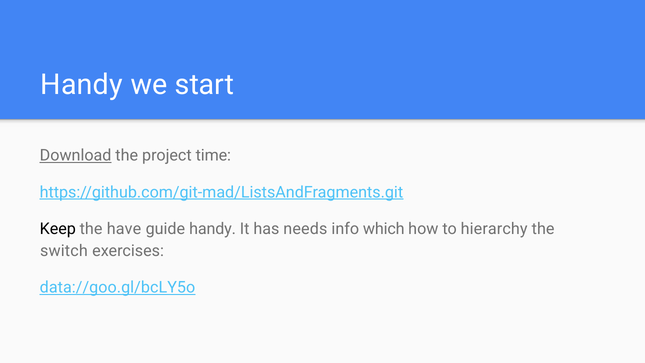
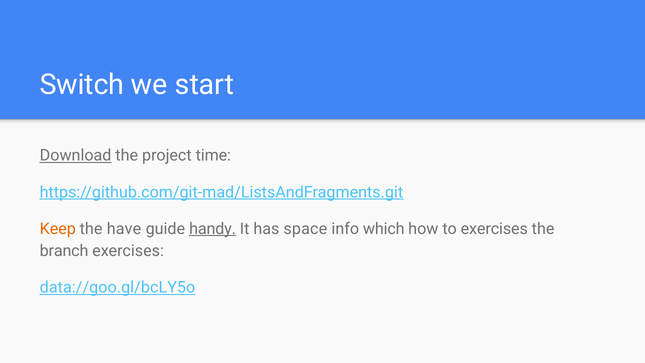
Handy at (82, 85): Handy -> Switch
Keep colour: black -> orange
handy at (213, 229) underline: none -> present
needs: needs -> space
to hierarchy: hierarchy -> exercises
switch: switch -> branch
